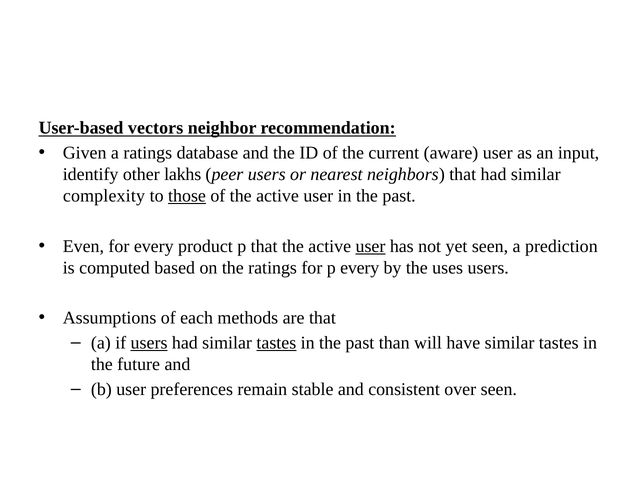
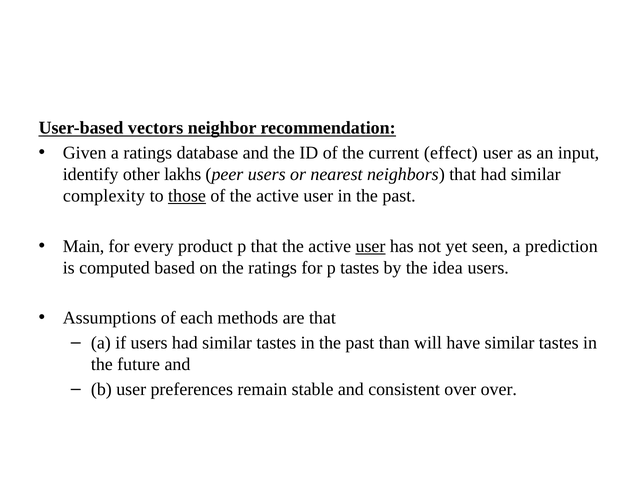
aware: aware -> effect
Even: Even -> Main
p every: every -> tastes
uses: uses -> idea
users at (149, 343) underline: present -> none
tastes at (276, 343) underline: present -> none
over seen: seen -> over
